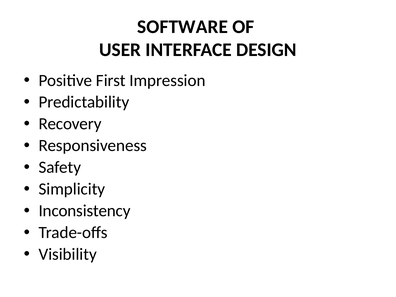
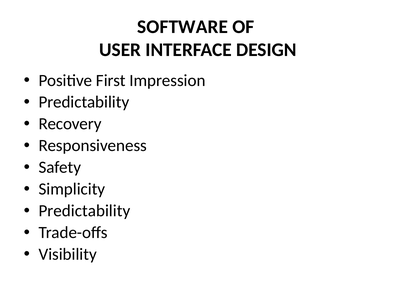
Inconsistency at (85, 211): Inconsistency -> Predictability
